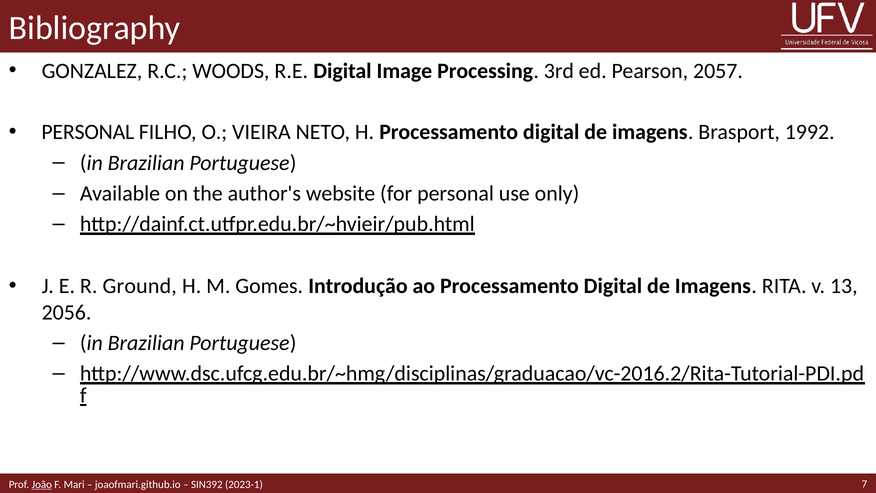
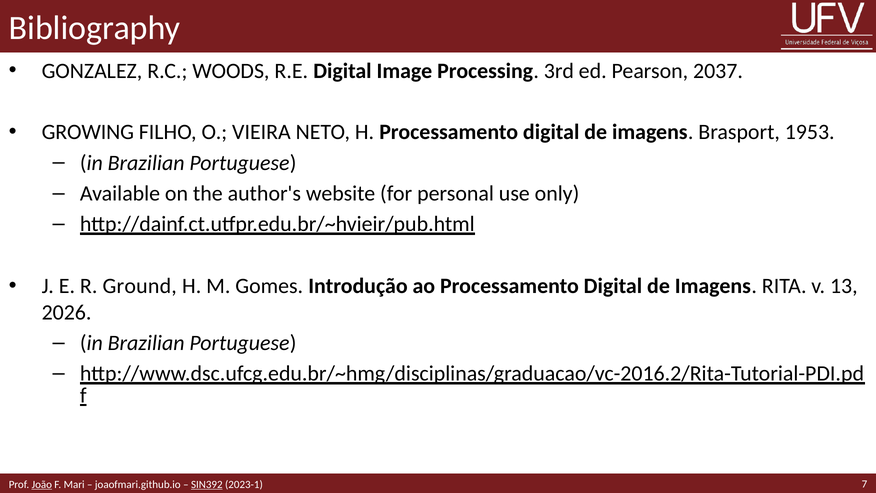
2057: 2057 -> 2037
PERSONAL at (88, 132): PERSONAL -> GROWING
1992: 1992 -> 1953
2056: 2056 -> 2026
SIN392 underline: none -> present
